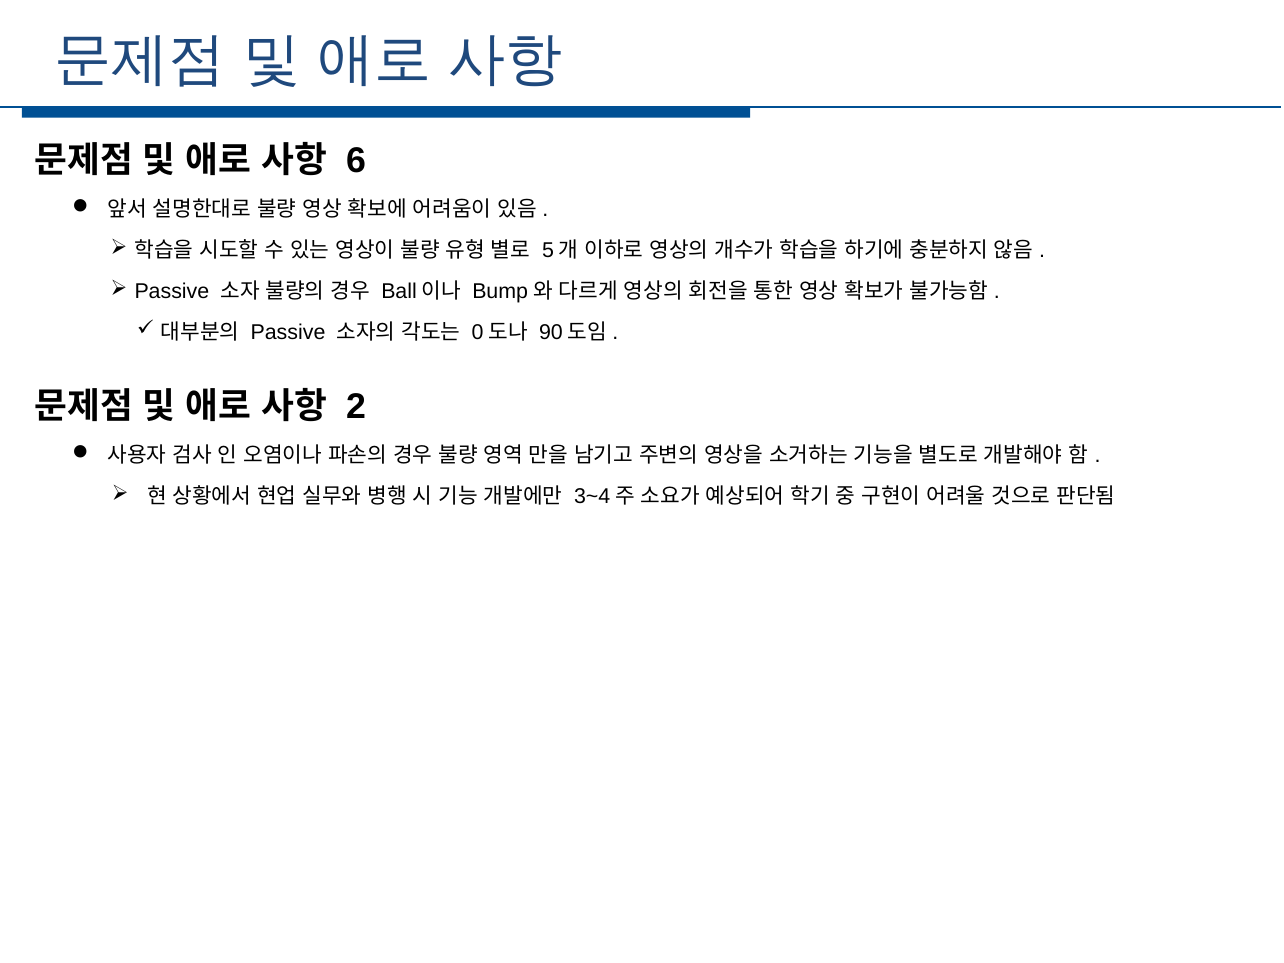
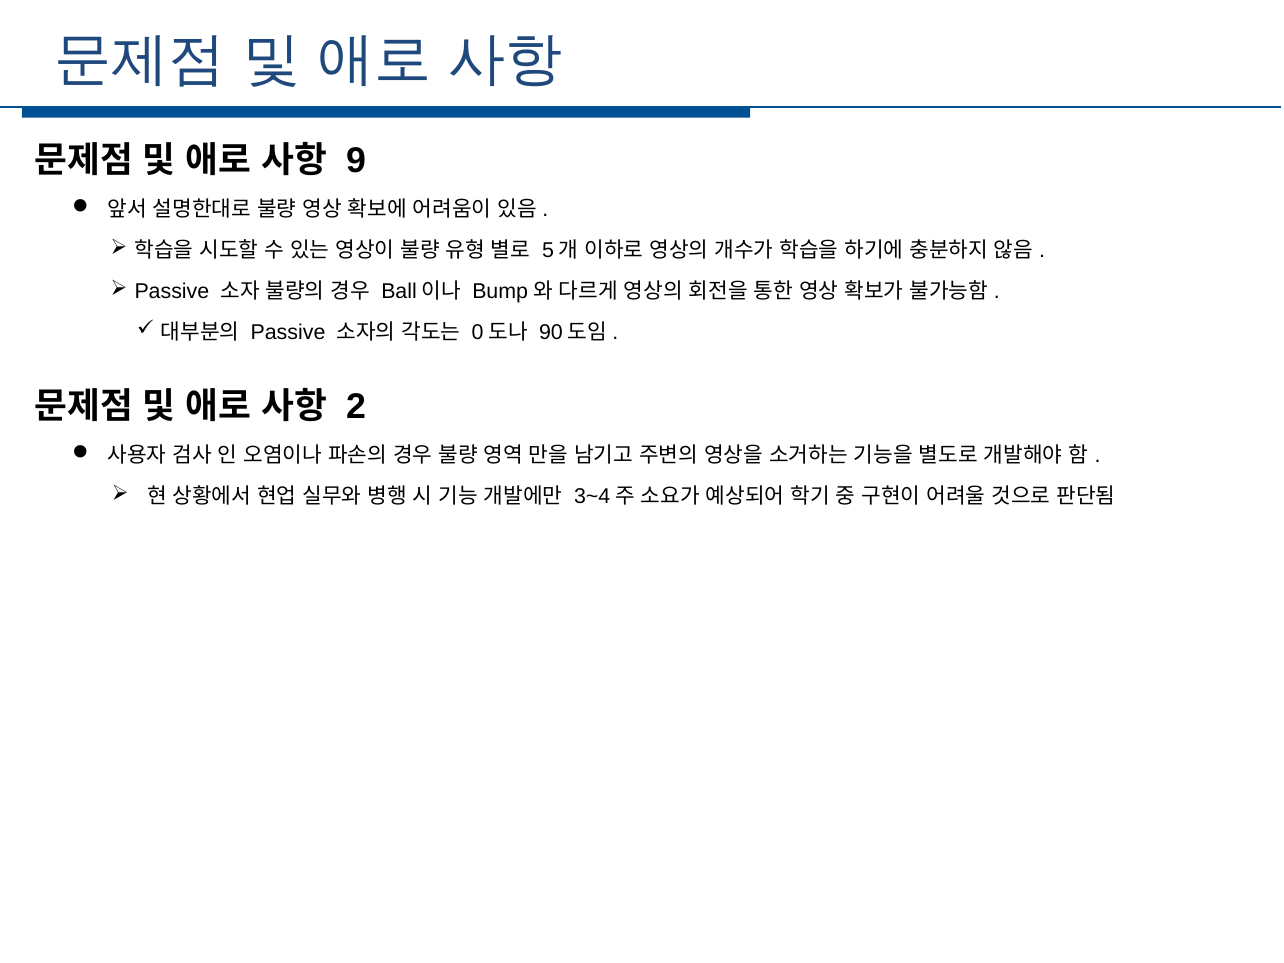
6: 6 -> 9
